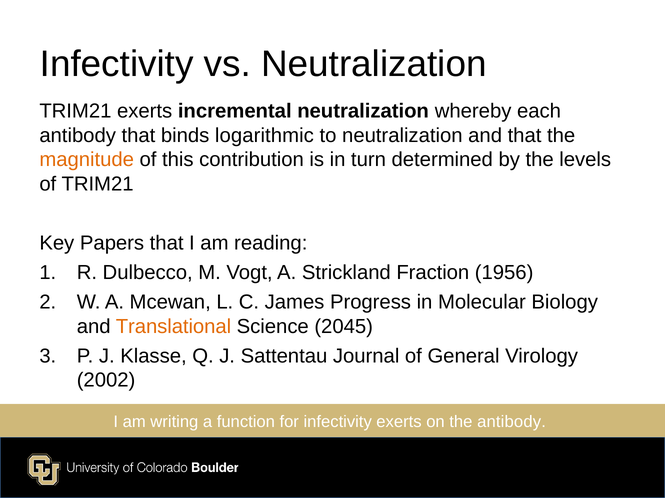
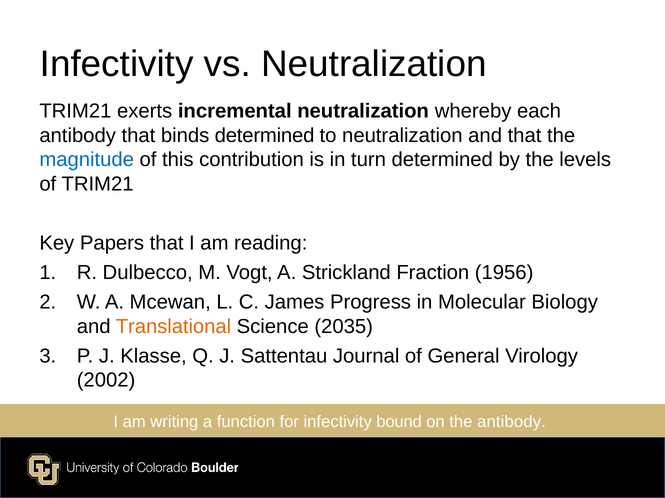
binds logarithmic: logarithmic -> determined
magnitude colour: orange -> blue
2045: 2045 -> 2035
infectivity exerts: exerts -> bound
